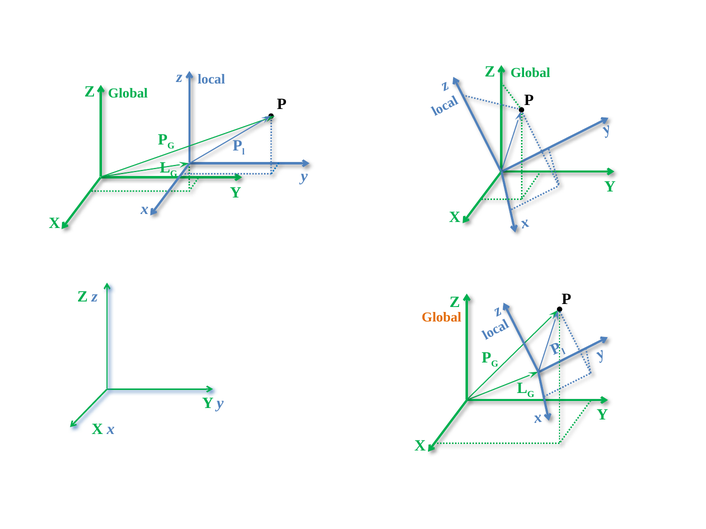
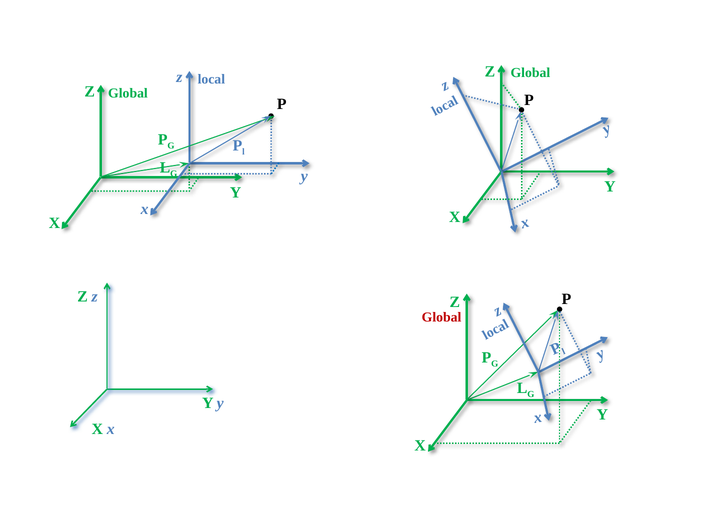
Global at (442, 318) colour: orange -> red
